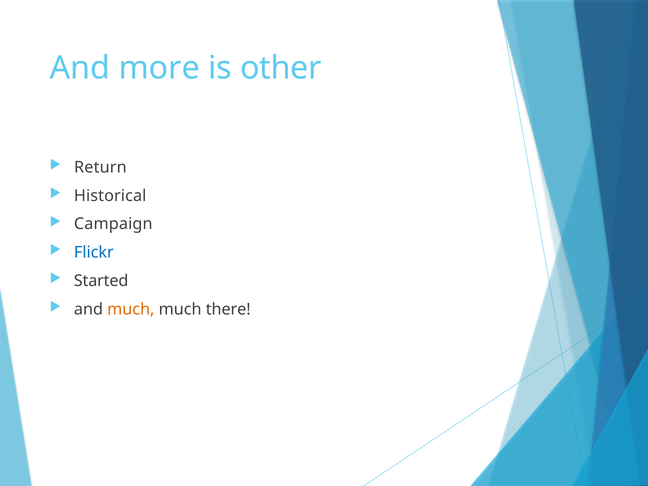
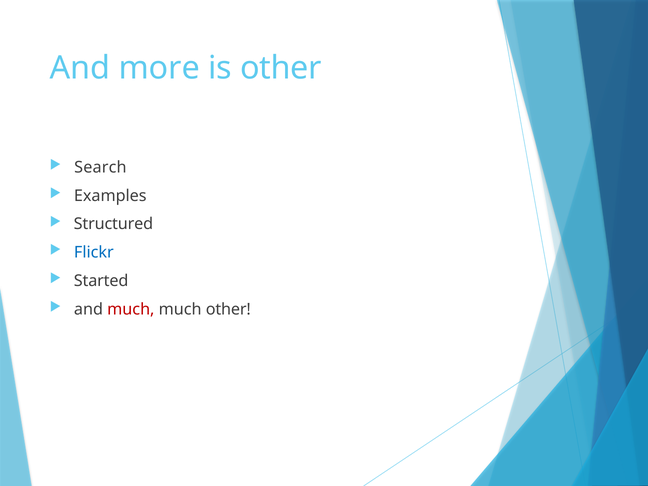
Return: Return -> Search
Historical: Historical -> Examples
Campaign: Campaign -> Structured
much at (131, 309) colour: orange -> red
much there: there -> other
